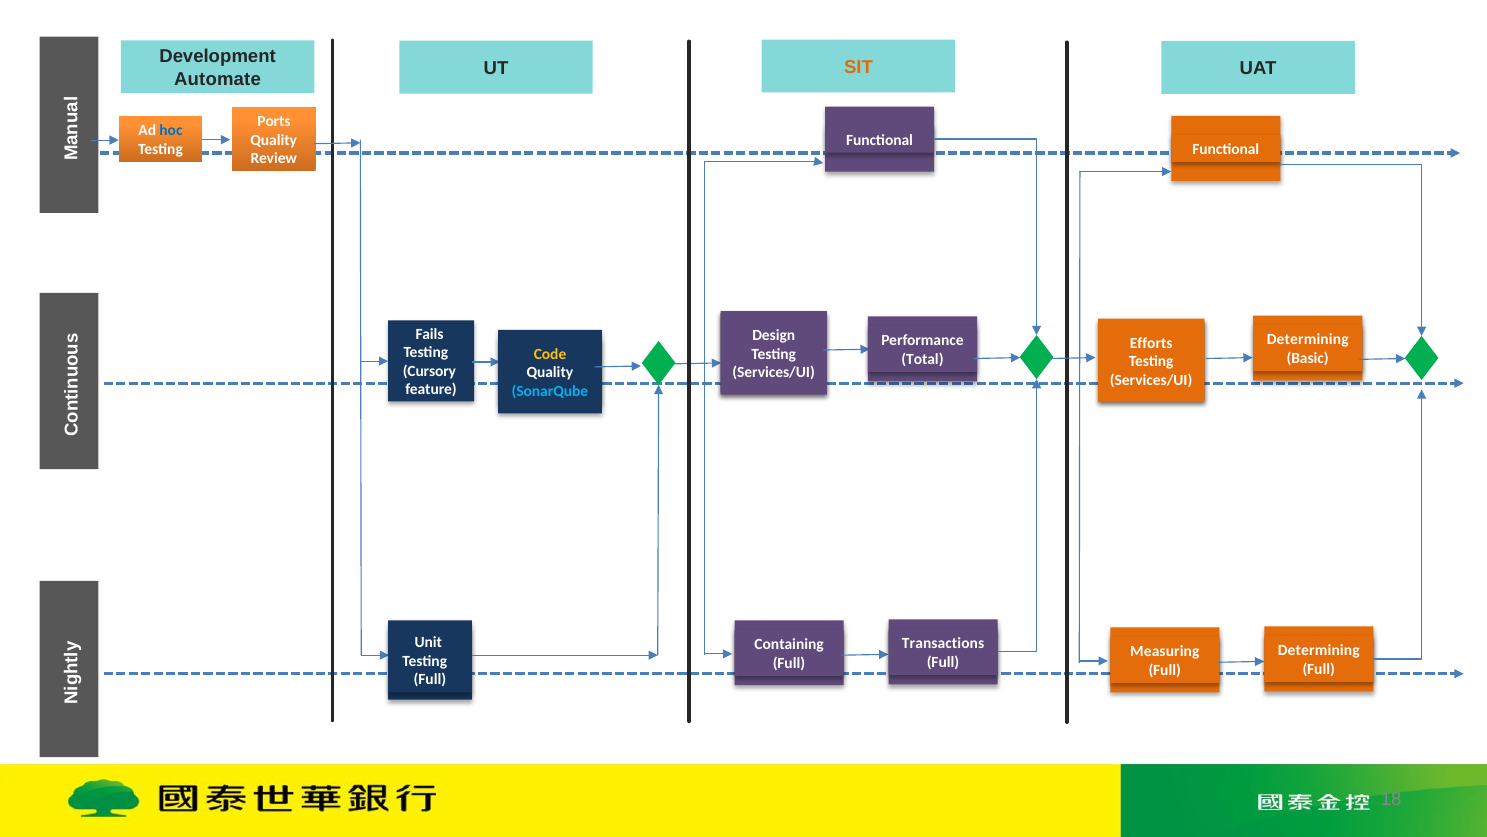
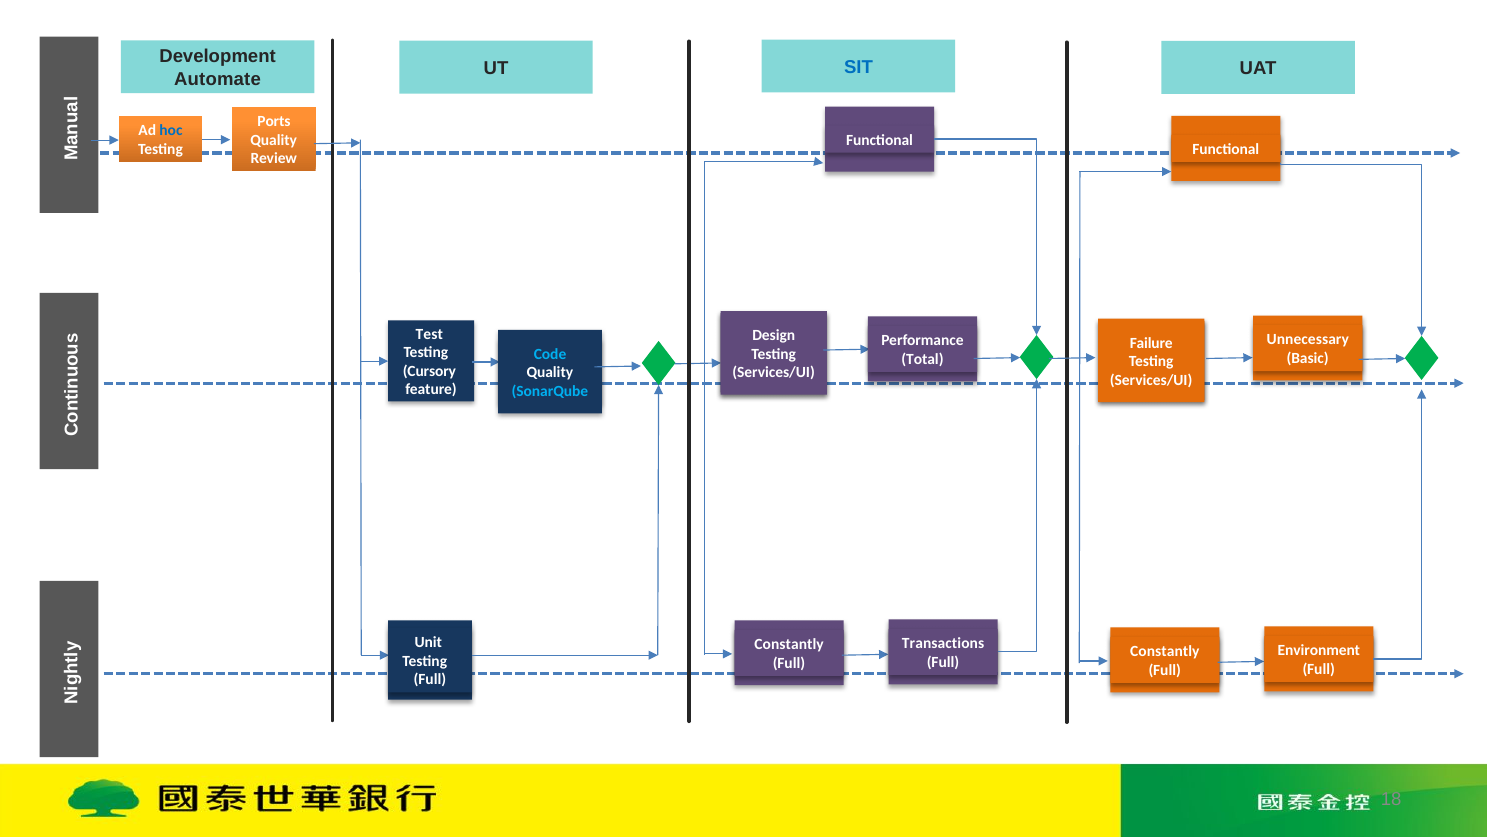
SIT colour: orange -> blue
Fails: Fails -> Test
Determining at (1308, 340): Determining -> Unnecessary
Efforts: Efforts -> Failure
Code colour: yellow -> light blue
Containing at (789, 644): Containing -> Constantly
Determining at (1319, 650): Determining -> Environment
Measuring at (1165, 651): Measuring -> Constantly
